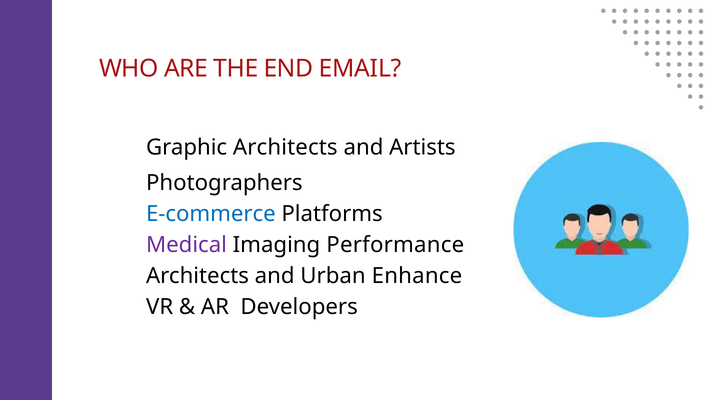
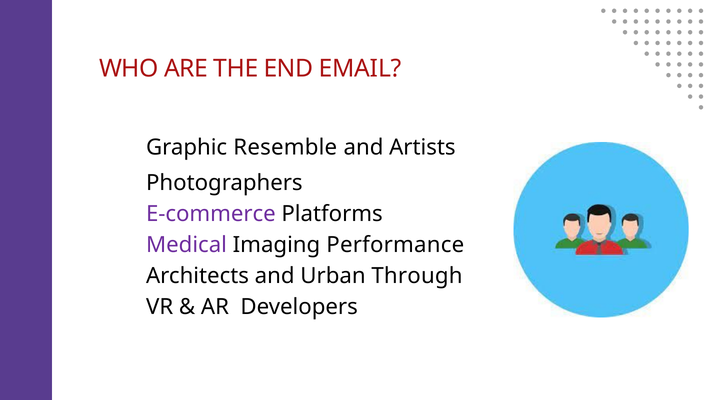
Graphic Architects: Architects -> Resemble
E-commerce colour: blue -> purple
Enhance: Enhance -> Through
